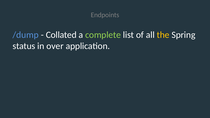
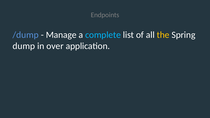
Collated: Collated -> Manage
complete colour: light green -> light blue
status: status -> dump
